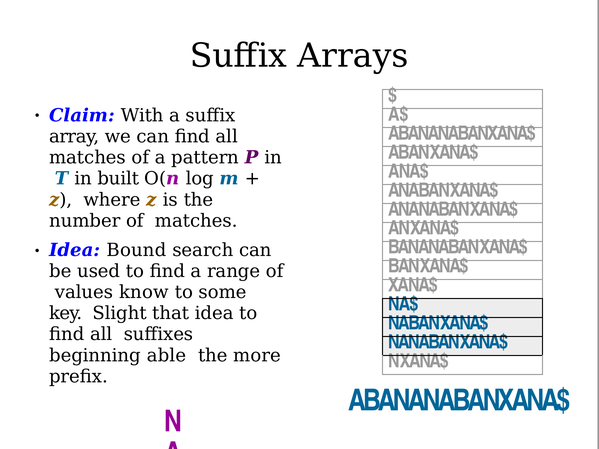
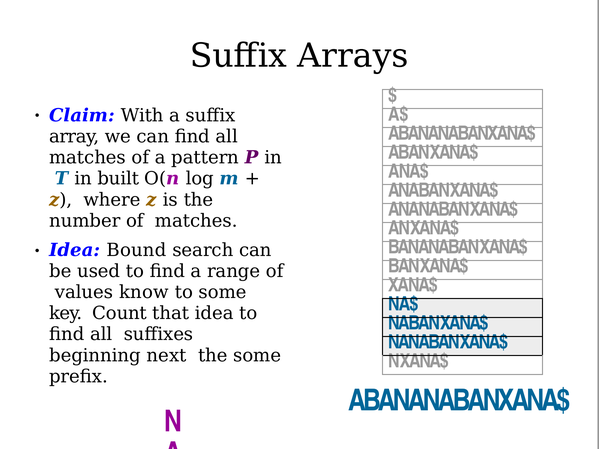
Slight: Slight -> Count
able: able -> next
the more: more -> some
